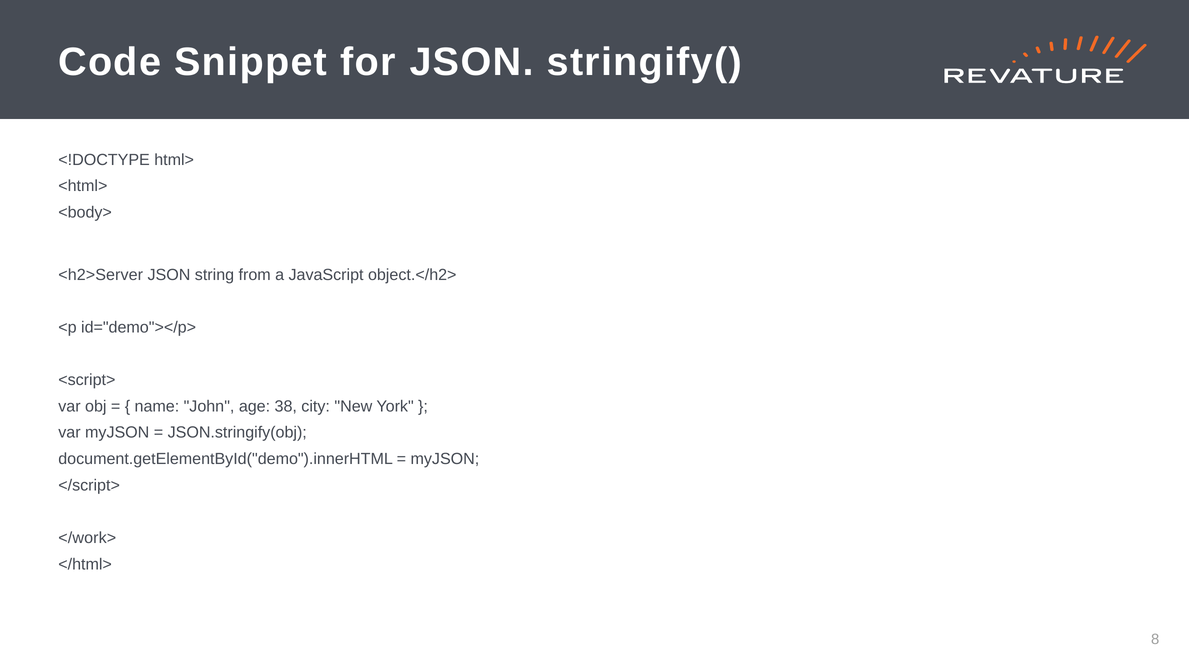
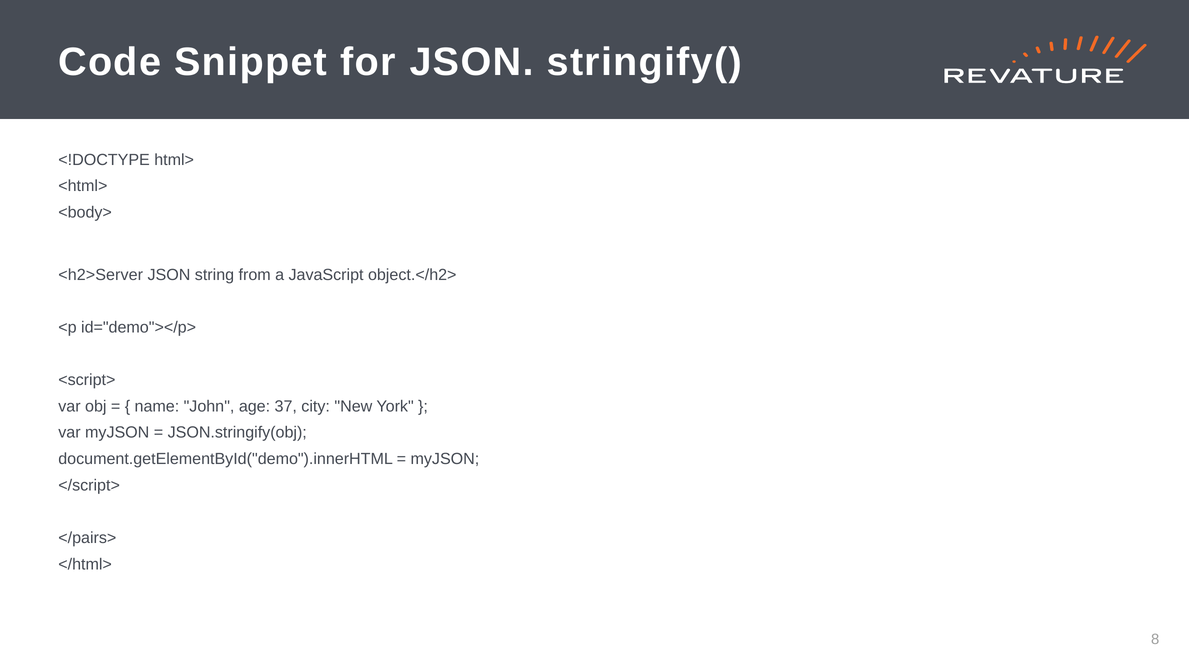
38: 38 -> 37
</work>: </work> -> </pairs>
